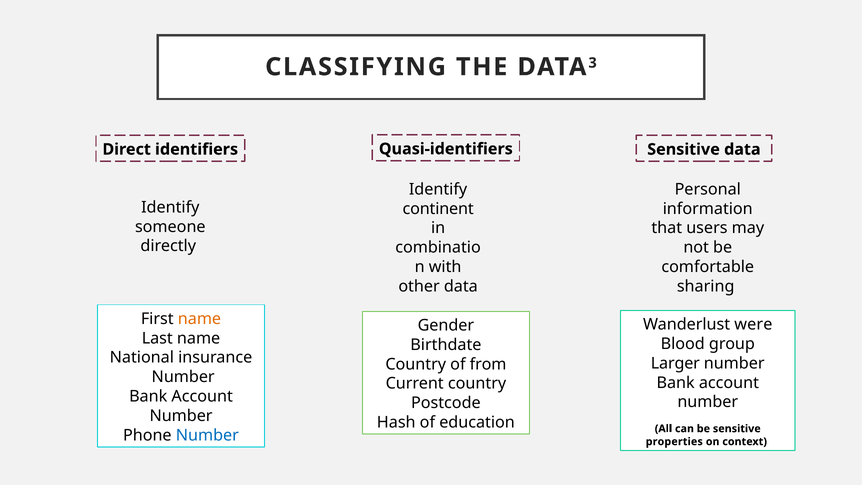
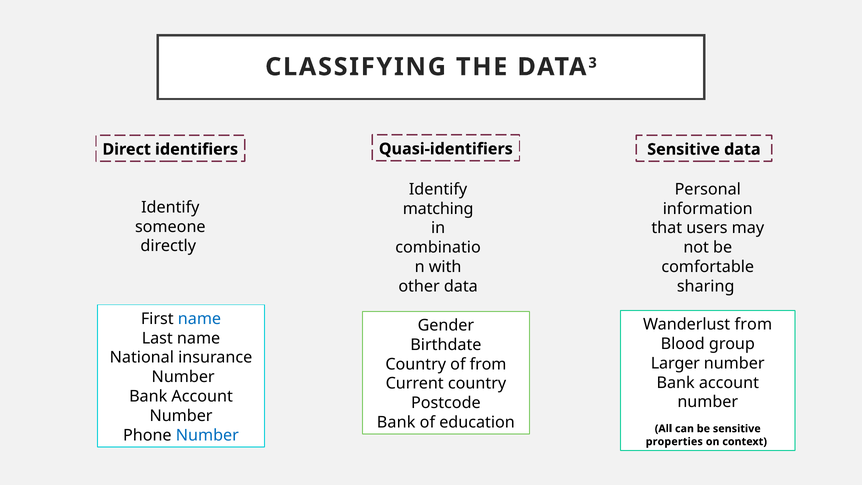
continent: continent -> matching
name at (199, 319) colour: orange -> blue
Wanderlust were: were -> from
Hash at (396, 422): Hash -> Bank
